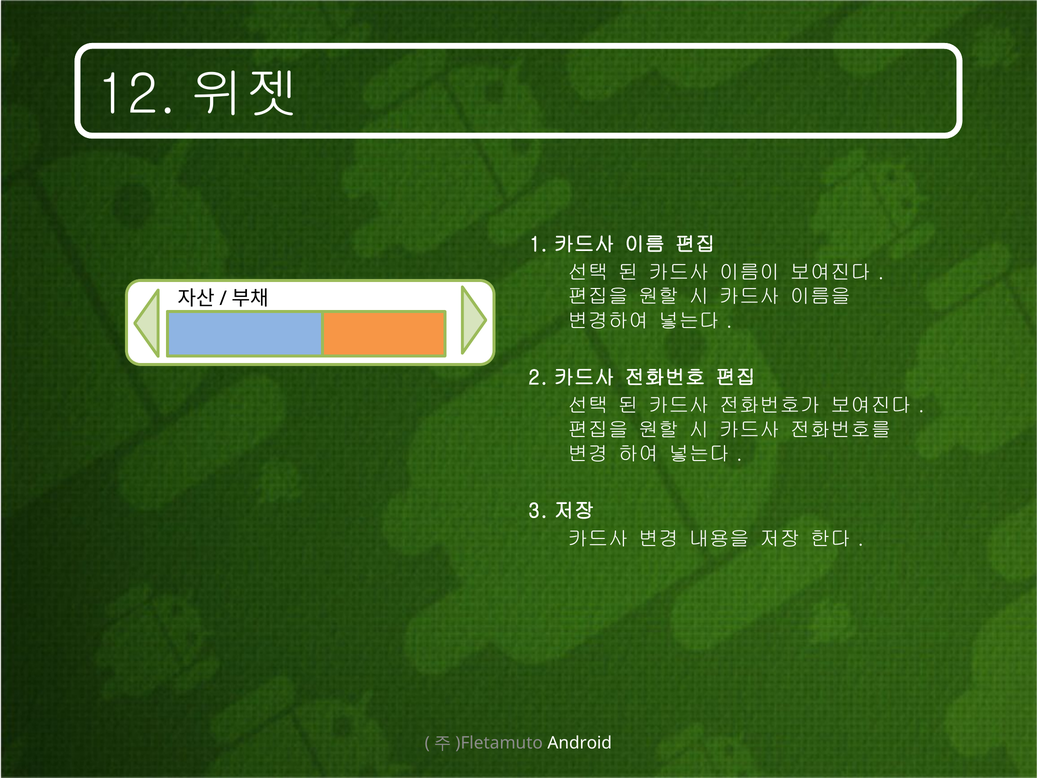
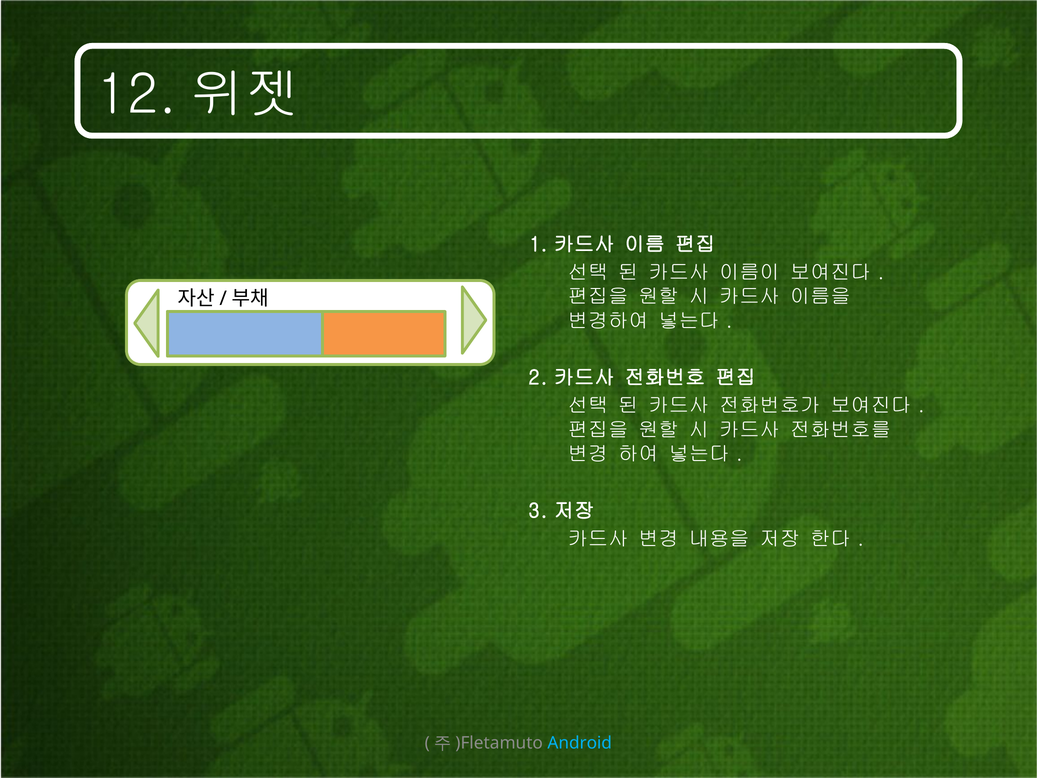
Android colour: white -> light blue
